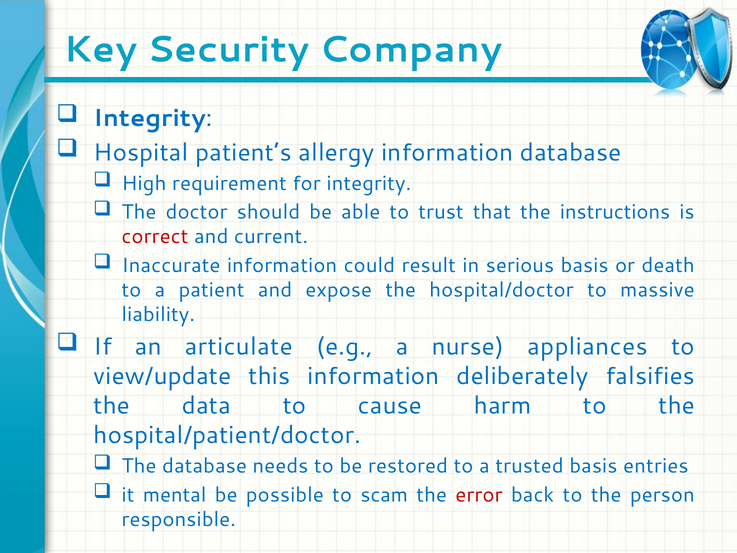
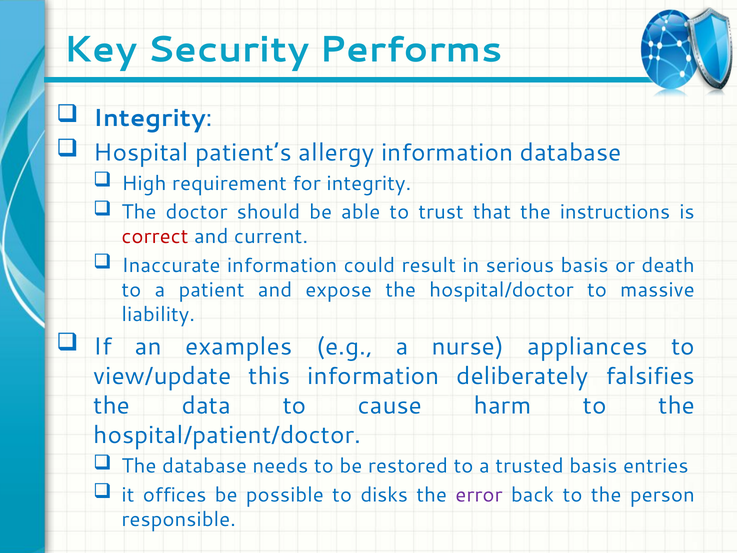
Company: Company -> Performs
articulate: articulate -> examples
mental: mental -> offices
scam: scam -> disks
error colour: red -> purple
